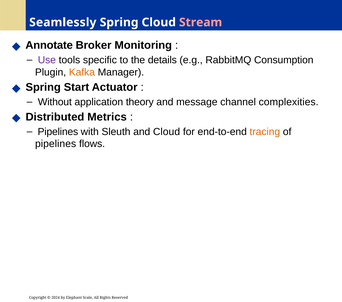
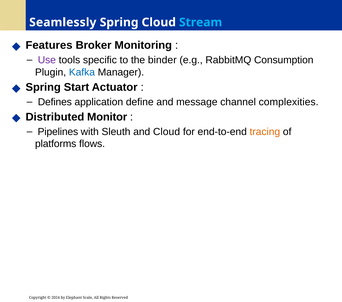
Stream colour: pink -> light blue
Annotate: Annotate -> Features
details: details -> binder
Kafka colour: orange -> blue
Without: Without -> Defines
theory: theory -> define
Metrics: Metrics -> Monitor
pipelines at (56, 144): pipelines -> platforms
